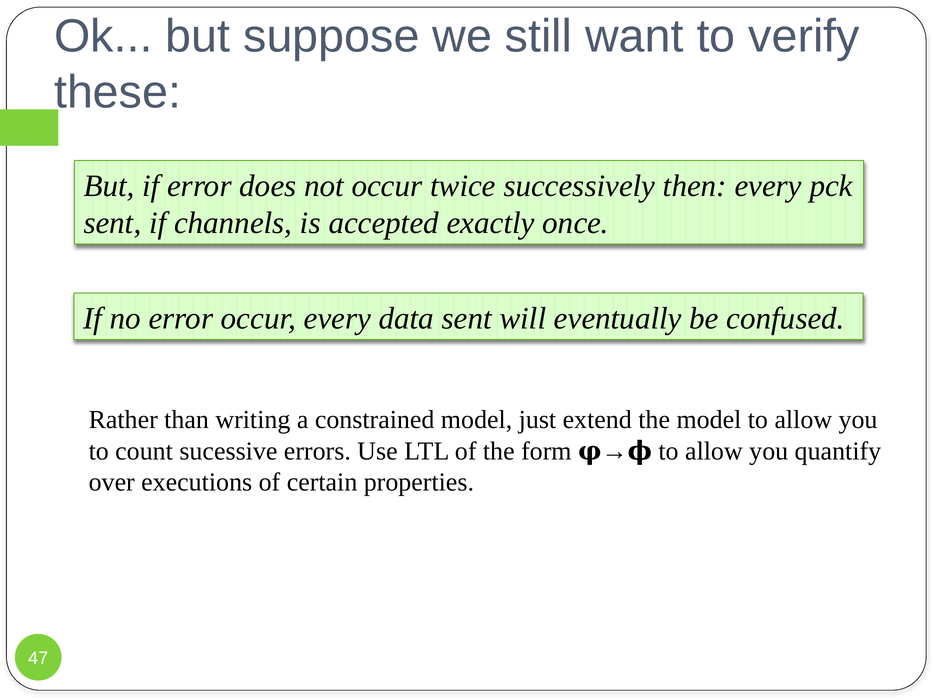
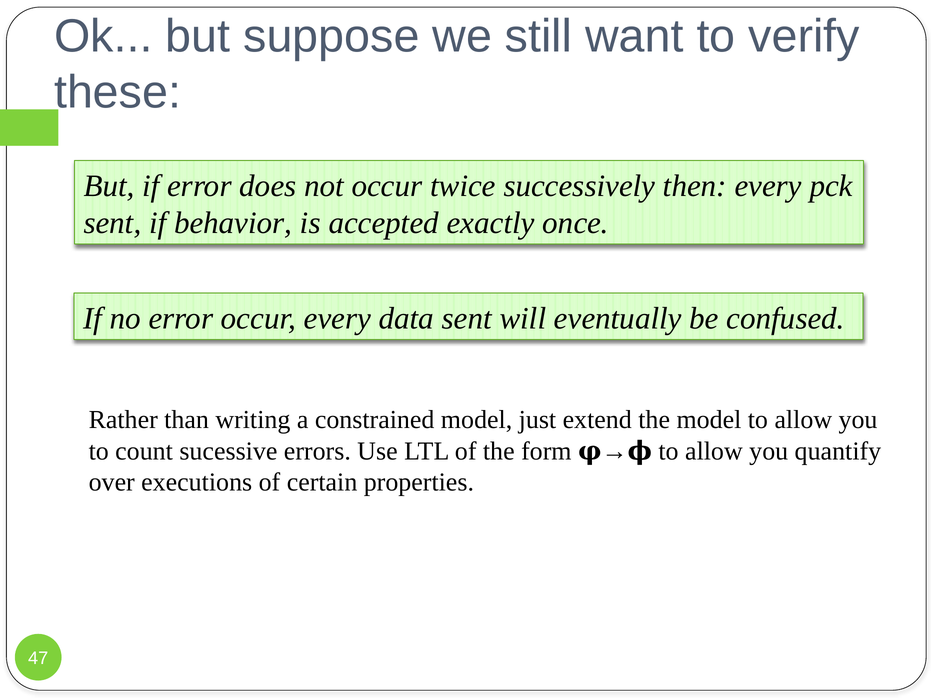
channels: channels -> behavior
